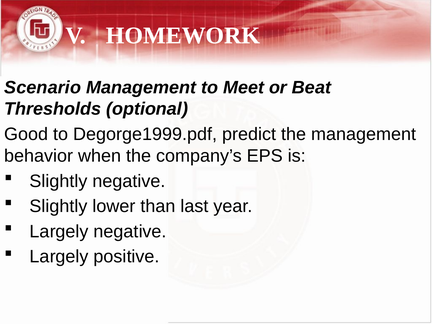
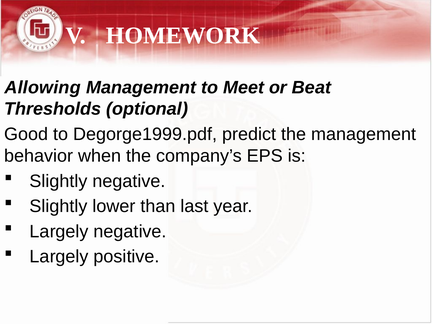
Scenario: Scenario -> Allowing
